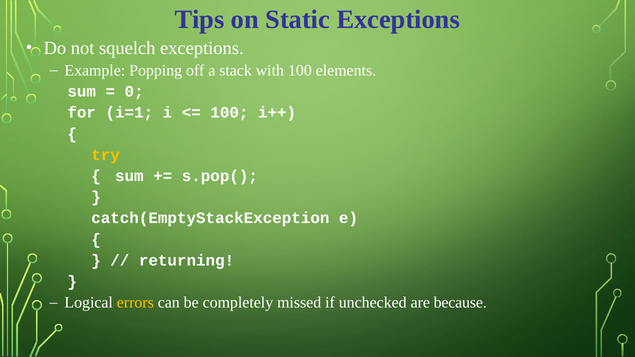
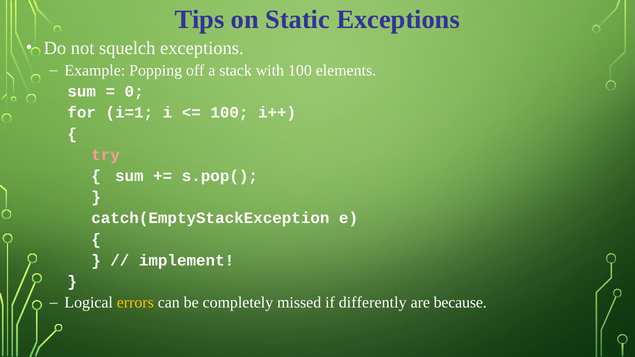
try colour: yellow -> pink
returning: returning -> implement
unchecked: unchecked -> differently
